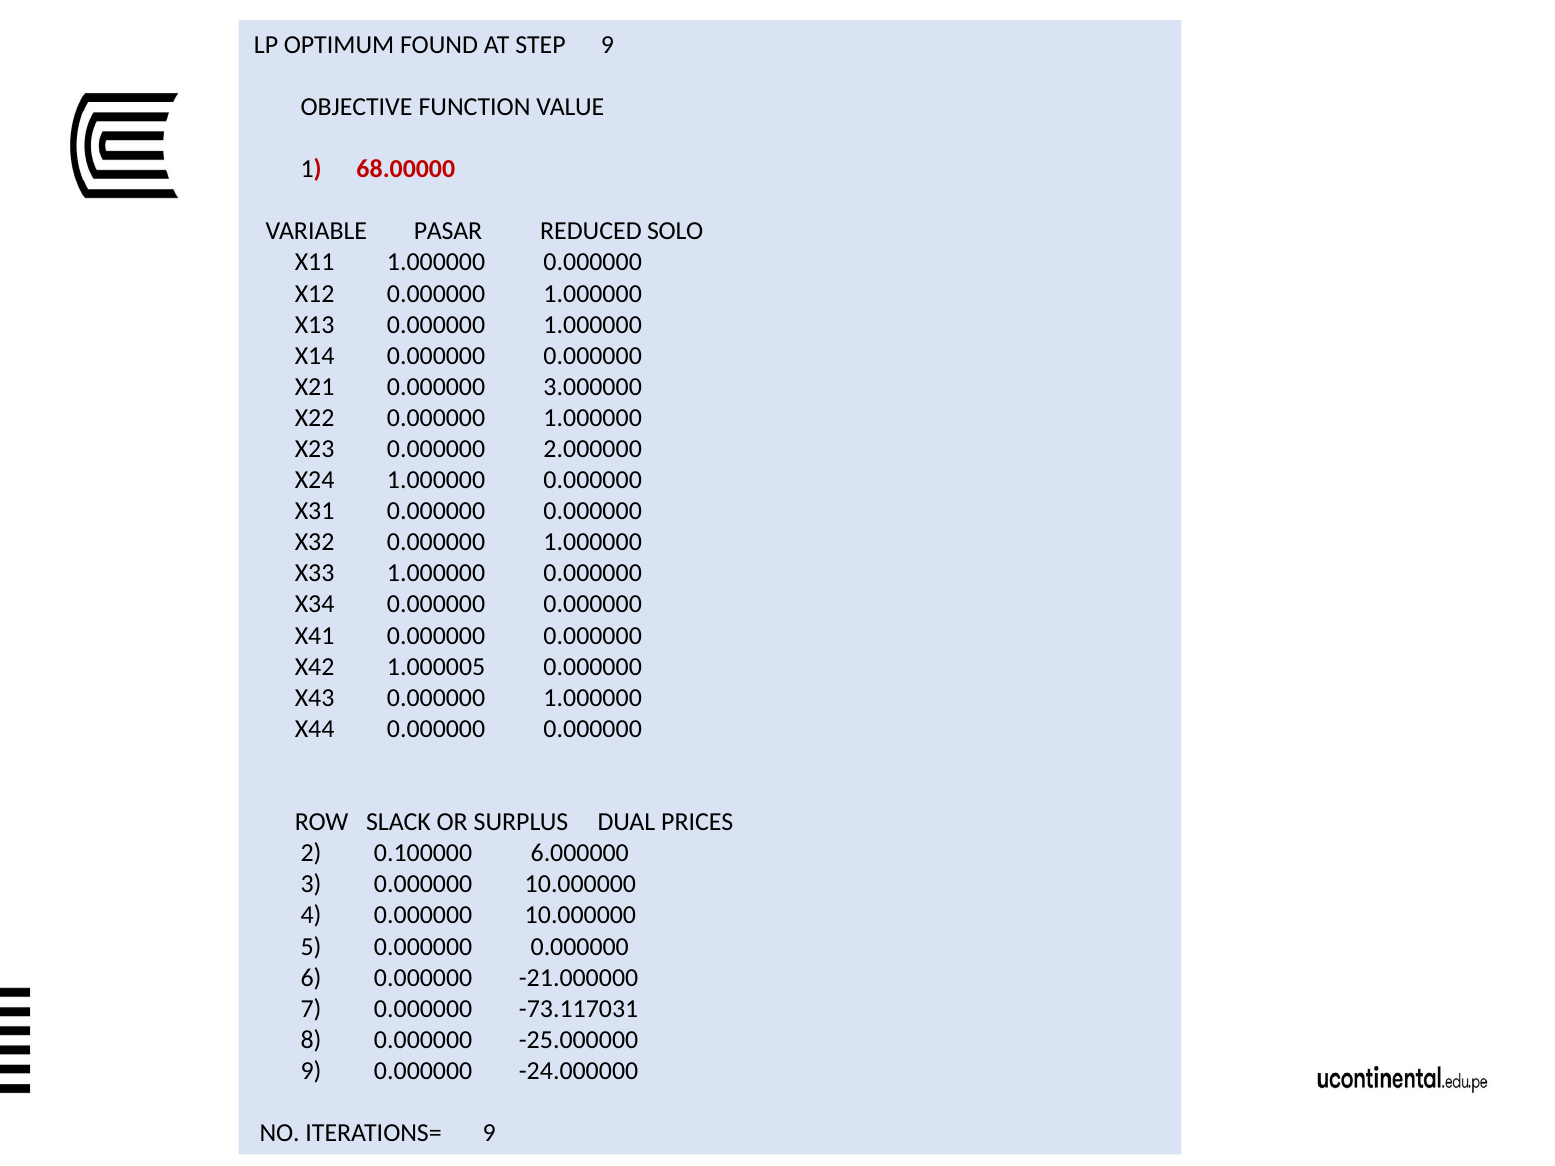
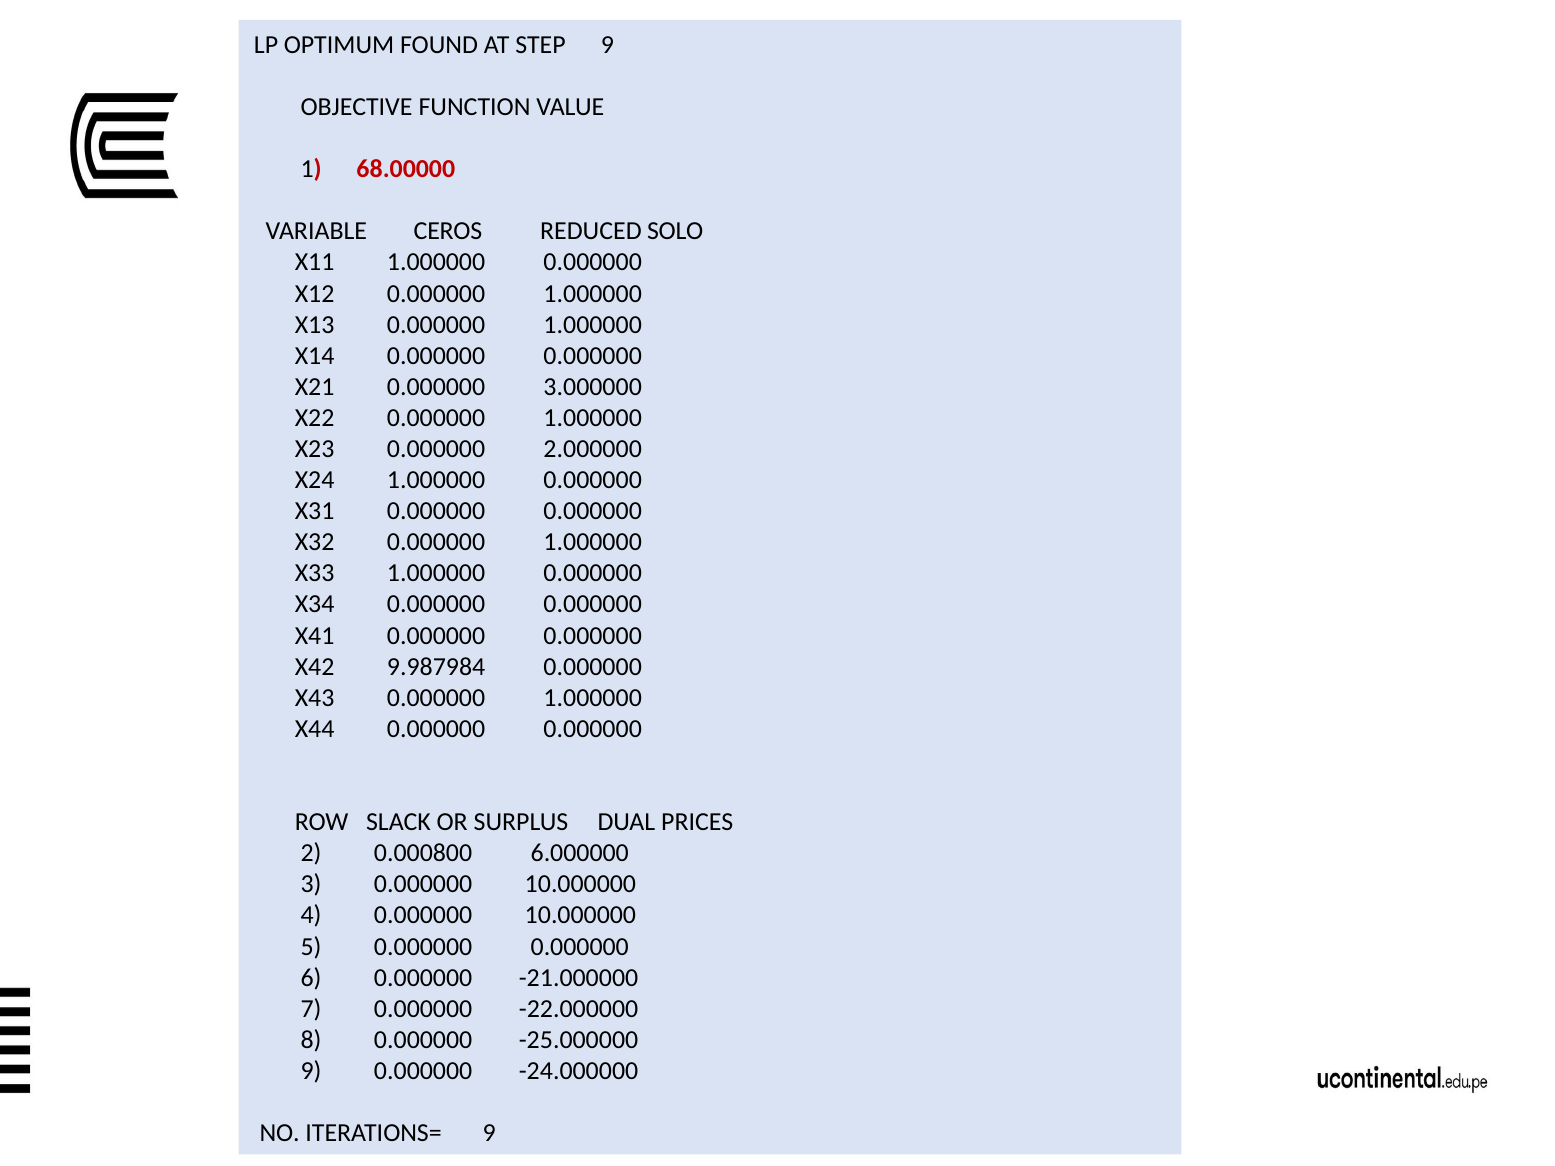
PASAR: PASAR -> CEROS
1.000005: 1.000005 -> 9.987984
0.100000: 0.100000 -> 0.000800
-73.117031: -73.117031 -> -22.000000
